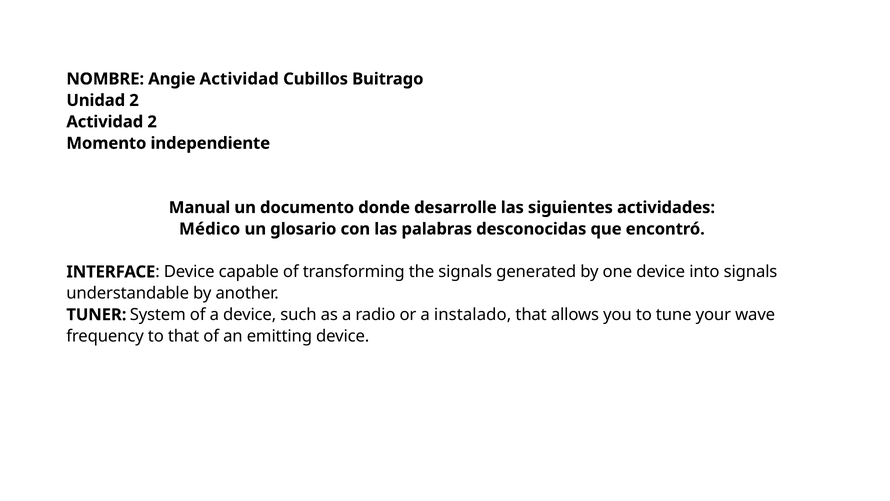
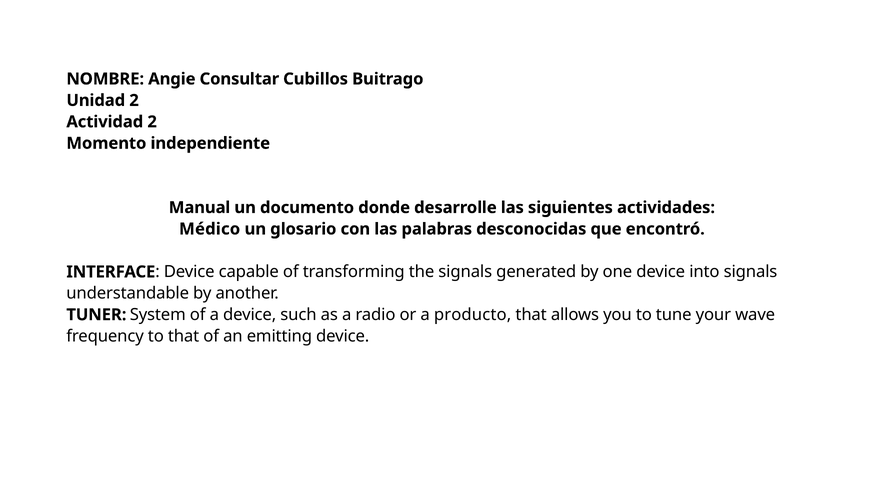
Angie Actividad: Actividad -> Consultar
instalado: instalado -> producto
